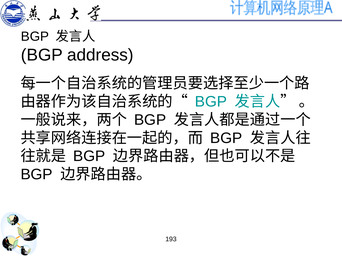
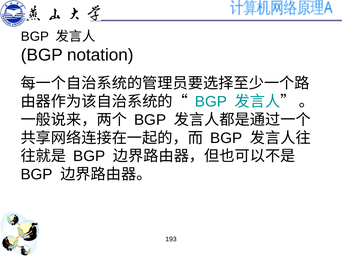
address: address -> notation
